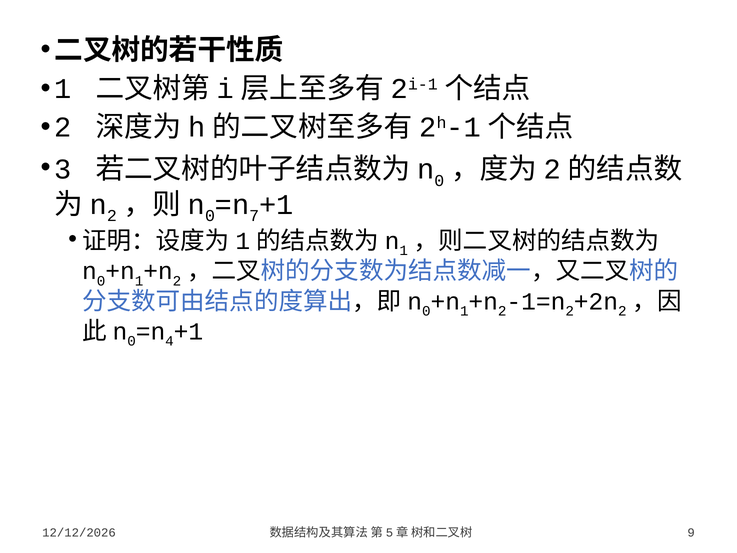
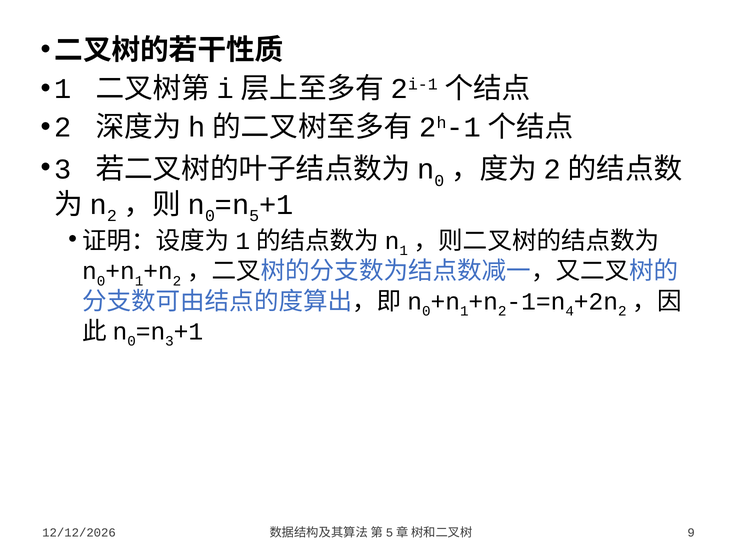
7: 7 -> 5
2 at (570, 311): 2 -> 4
4 at (170, 341): 4 -> 3
